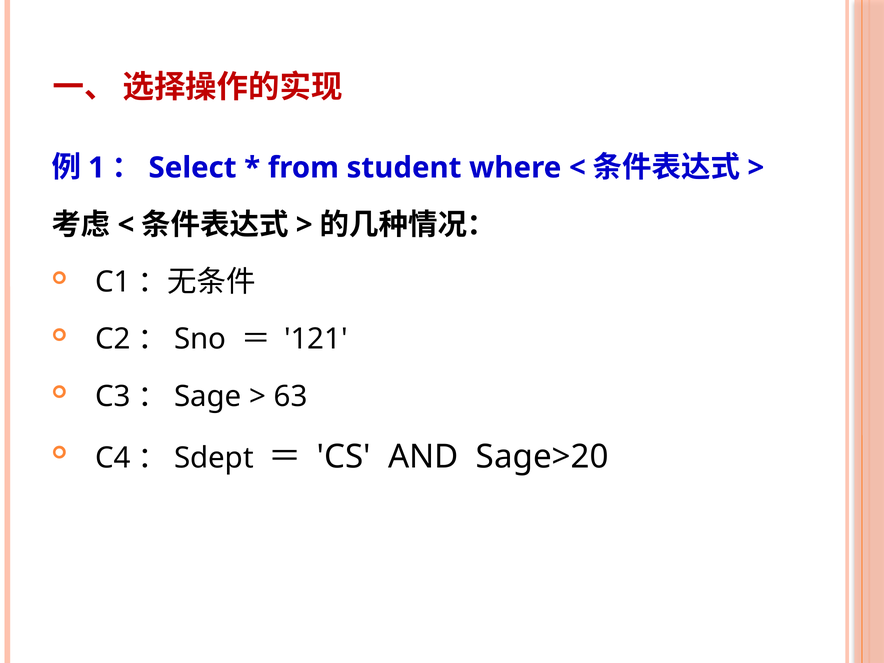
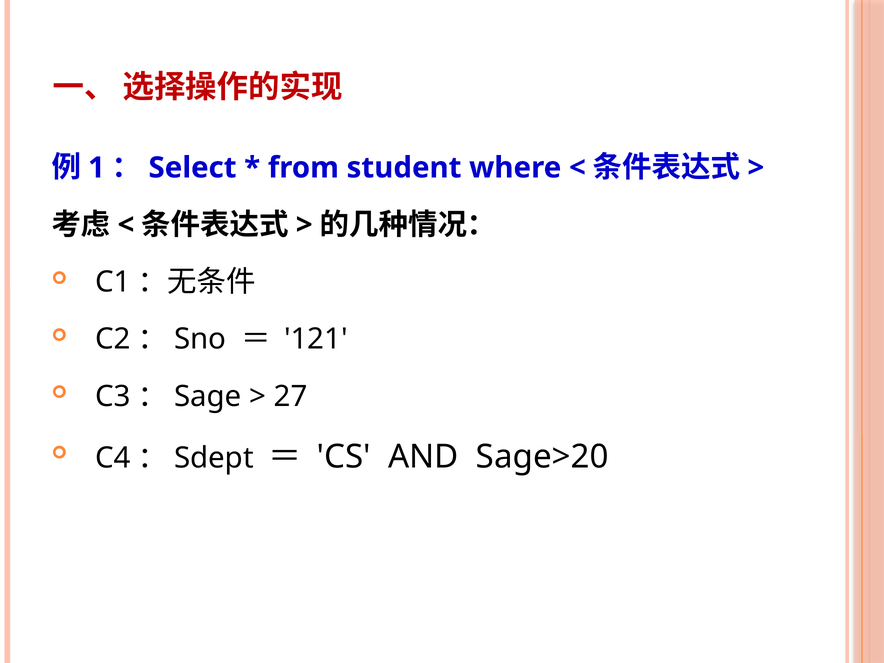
63: 63 -> 27
